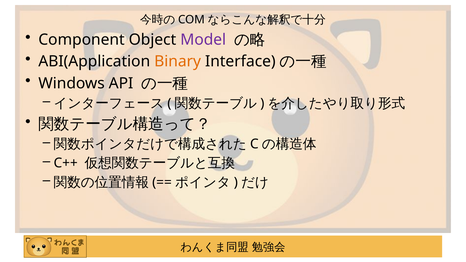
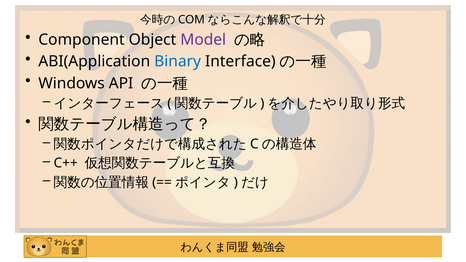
Binary colour: orange -> blue
